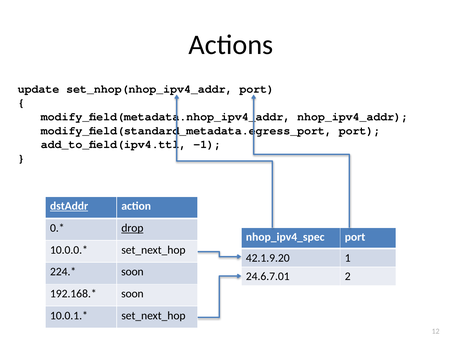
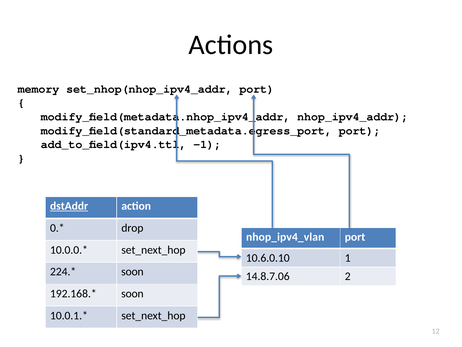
update: update -> memory
drop underline: present -> none
nhop_ipv4_spec: nhop_ipv4_spec -> nhop_ipv4_vlan
42.1.9.20: 42.1.9.20 -> 10.6.0.10
24.6.7.01: 24.6.7.01 -> 14.8.7.06
